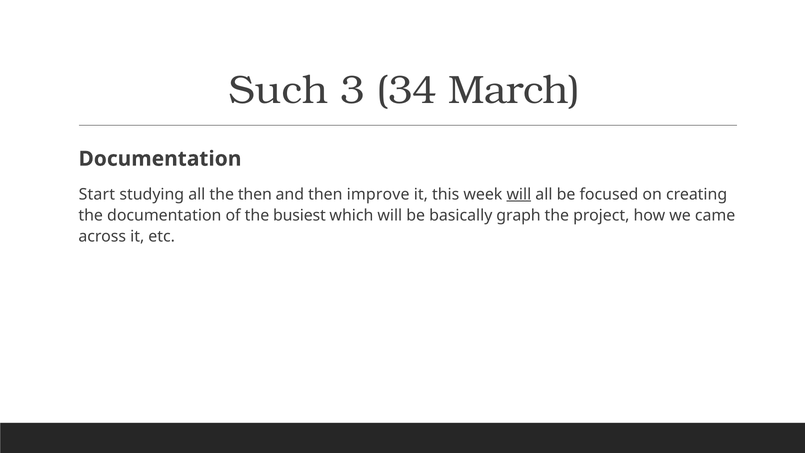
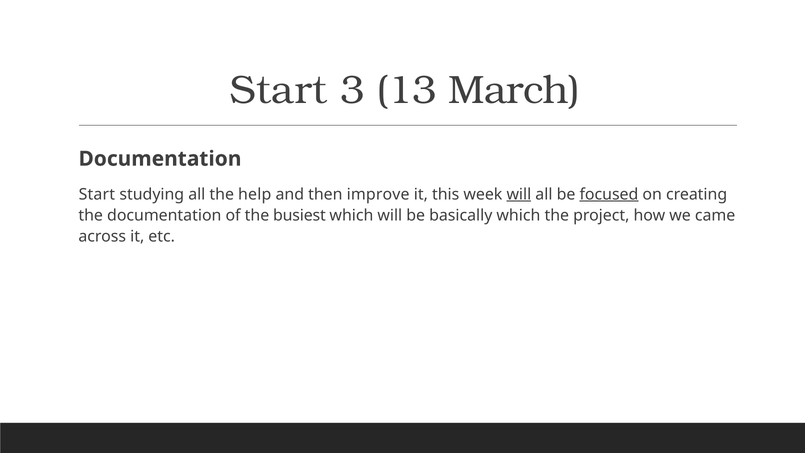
Such at (279, 90): Such -> Start
34: 34 -> 13
the then: then -> help
focused underline: none -> present
basically graph: graph -> which
